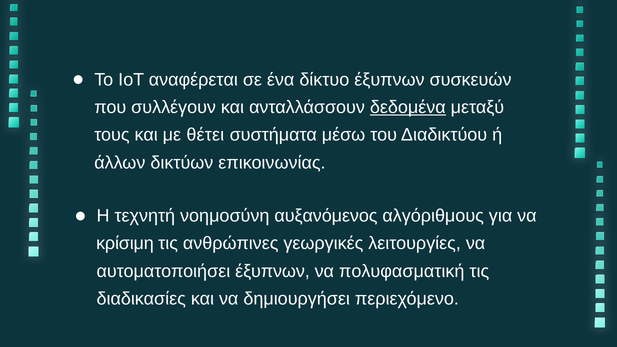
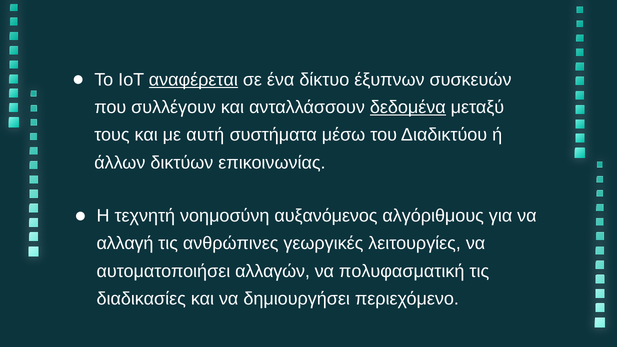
αναφέρεται underline: none -> present
θέτει: θέτει -> αυτή
κρίσιμη: κρίσιμη -> αλλαγή
αυτοματοποιήσει έξυπνων: έξυπνων -> αλλαγών
